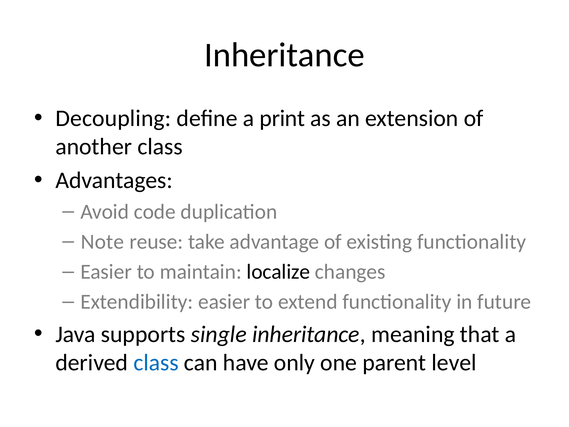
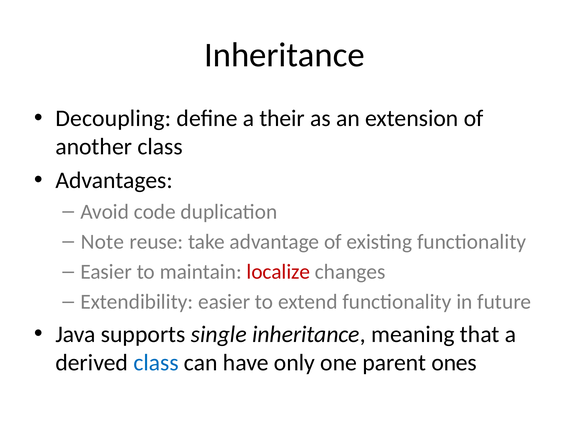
print: print -> their
localize colour: black -> red
level: level -> ones
